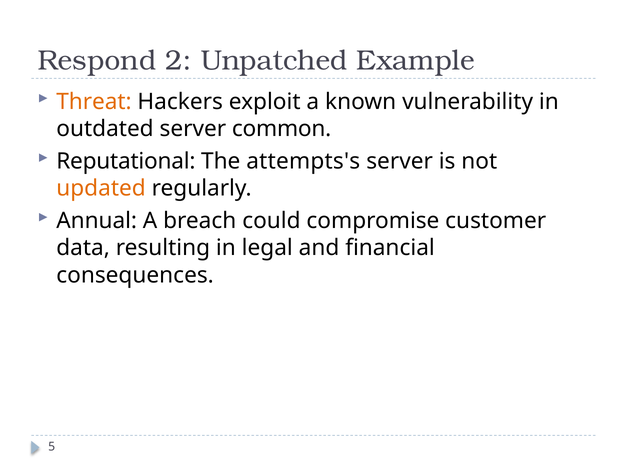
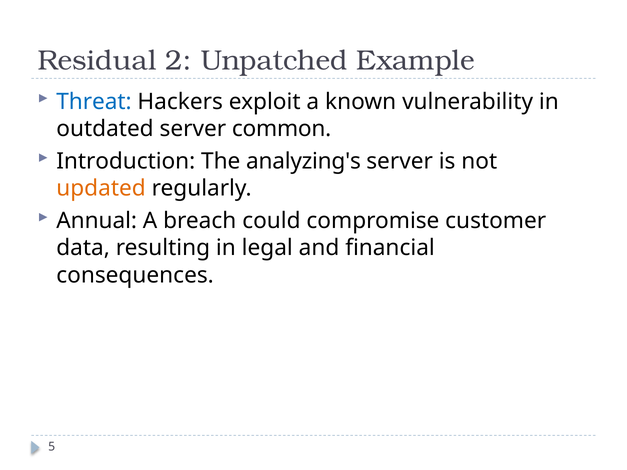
Respond: Respond -> Residual
Threat colour: orange -> blue
Reputational: Reputational -> Introduction
attempts's: attempts's -> analyzing's
